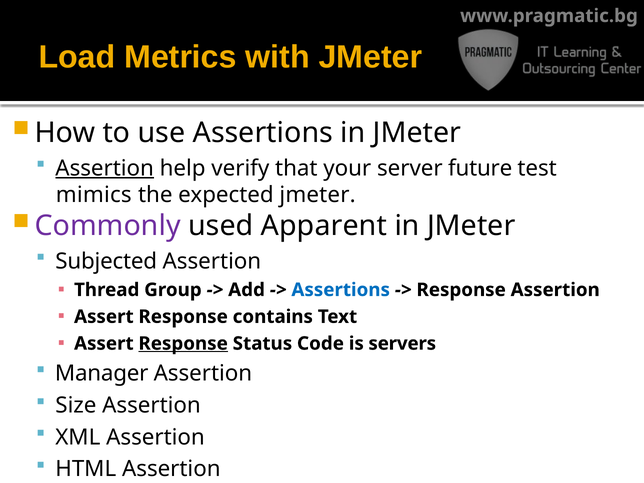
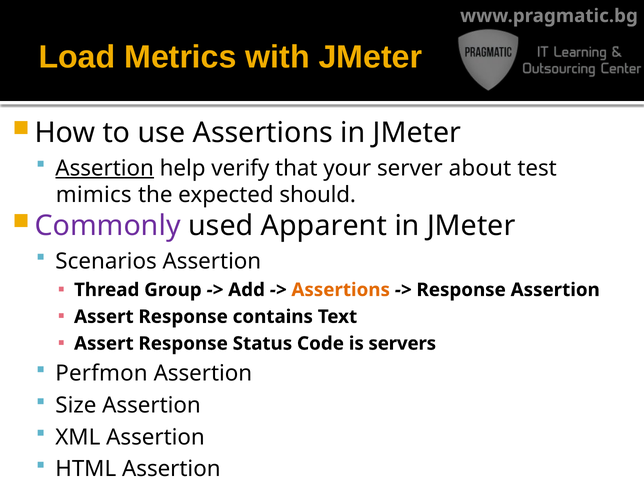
future: future -> about
expected jmeter: jmeter -> should
Subjected: Subjected -> Scenarios
Assertions at (341, 290) colour: blue -> orange
Response at (183, 344) underline: present -> none
Manager: Manager -> Perfmon
